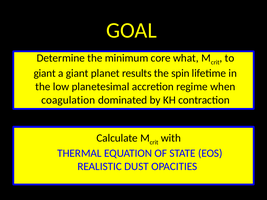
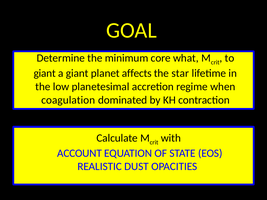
results: results -> affects
spin: spin -> star
THERMAL: THERMAL -> ACCOUNT
